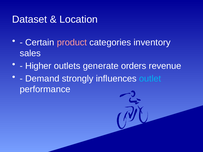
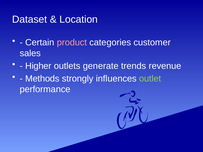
inventory: inventory -> customer
orders: orders -> trends
Demand: Demand -> Methods
outlet colour: light blue -> light green
